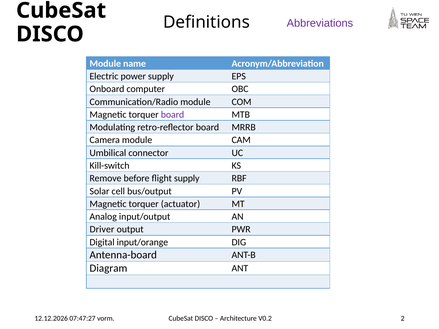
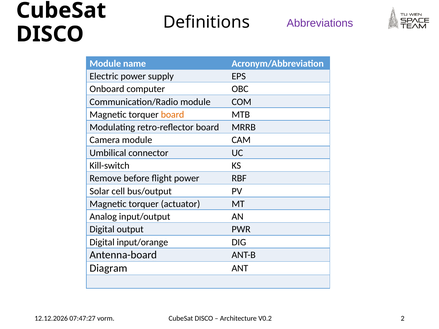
board at (173, 115) colour: purple -> orange
flight supply: supply -> power
Driver at (102, 230): Driver -> Digital
